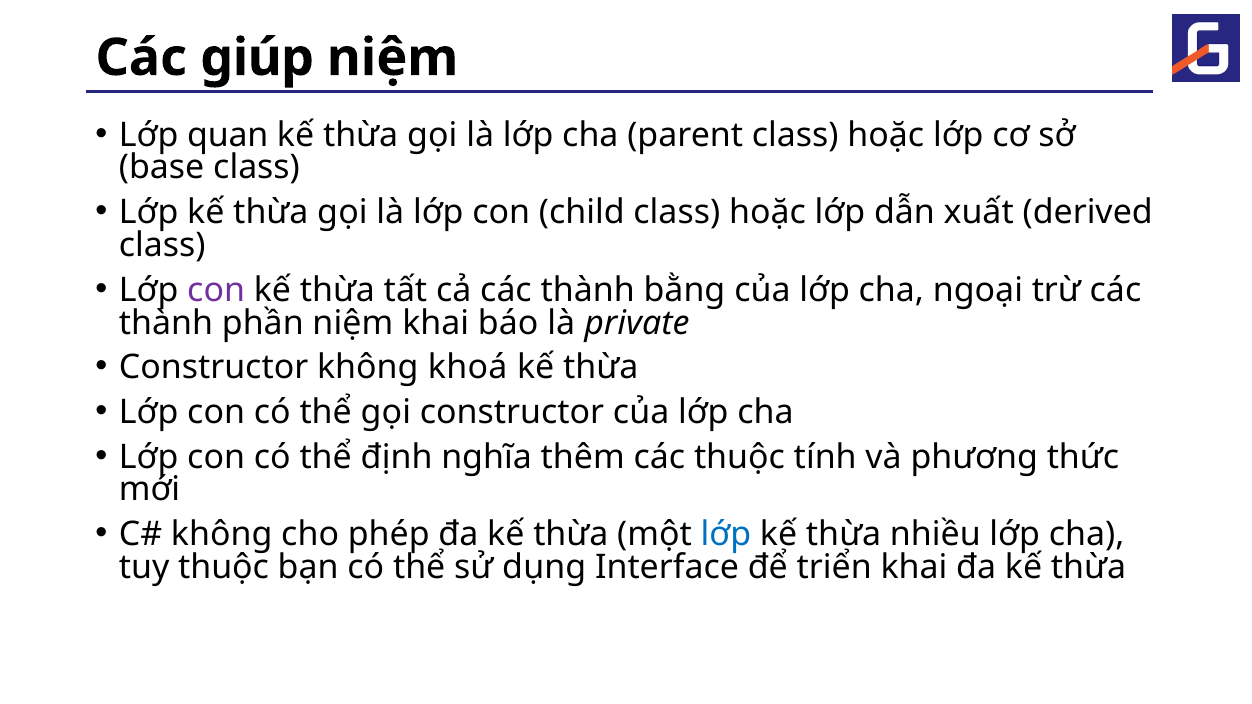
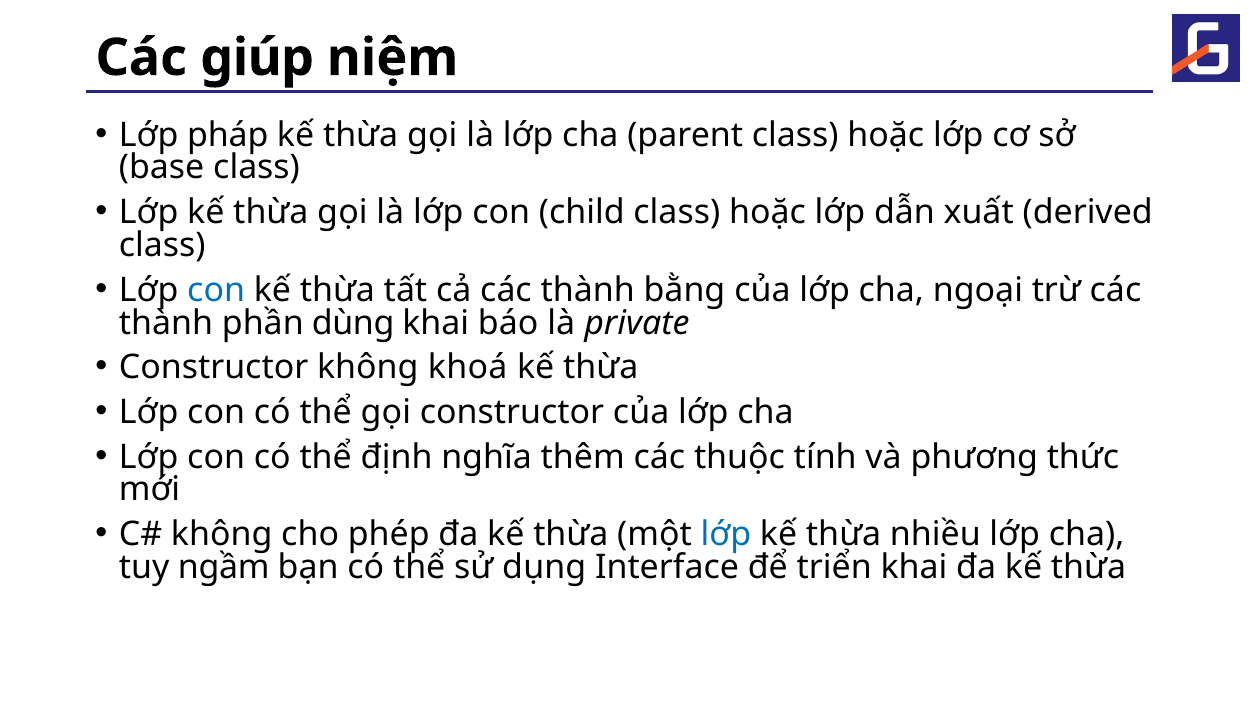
quan: quan -> pháp
con at (216, 290) colour: purple -> blue
phần niệm: niệm -> dùng
tuy thuộc: thuộc -> ngầm
